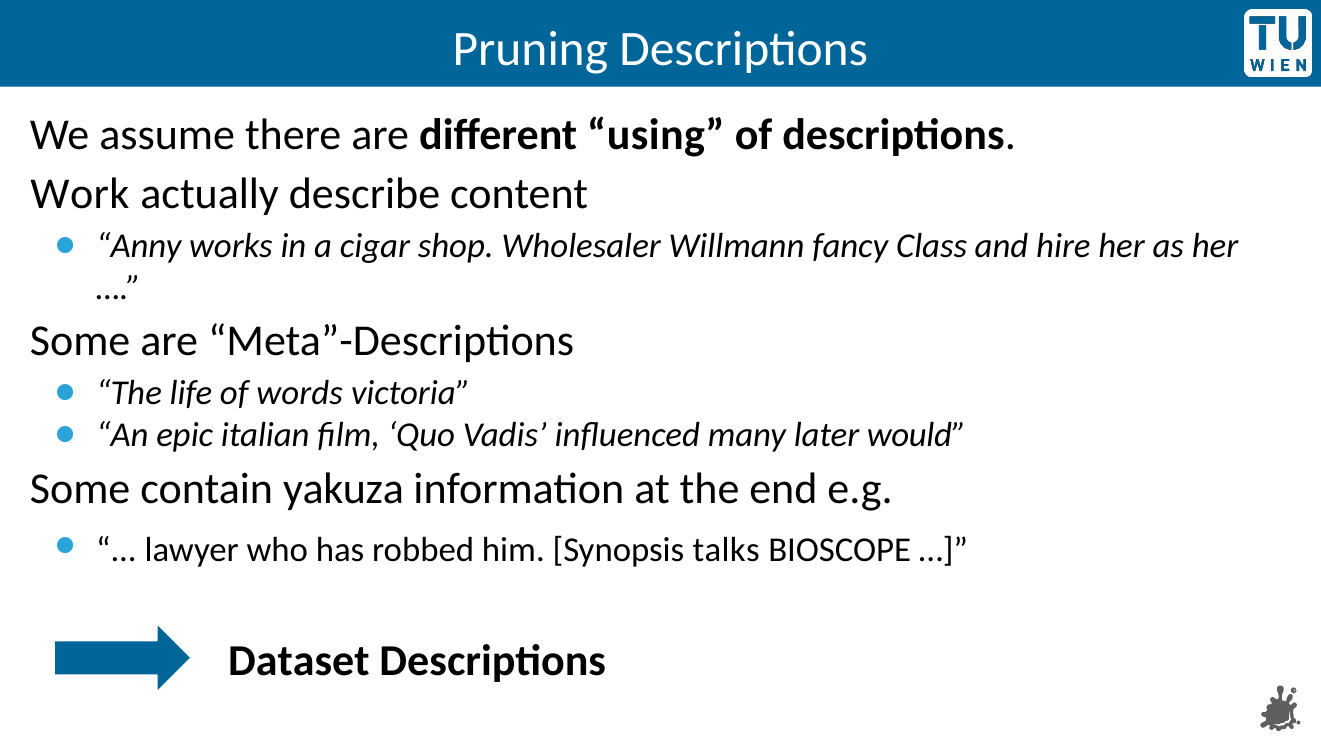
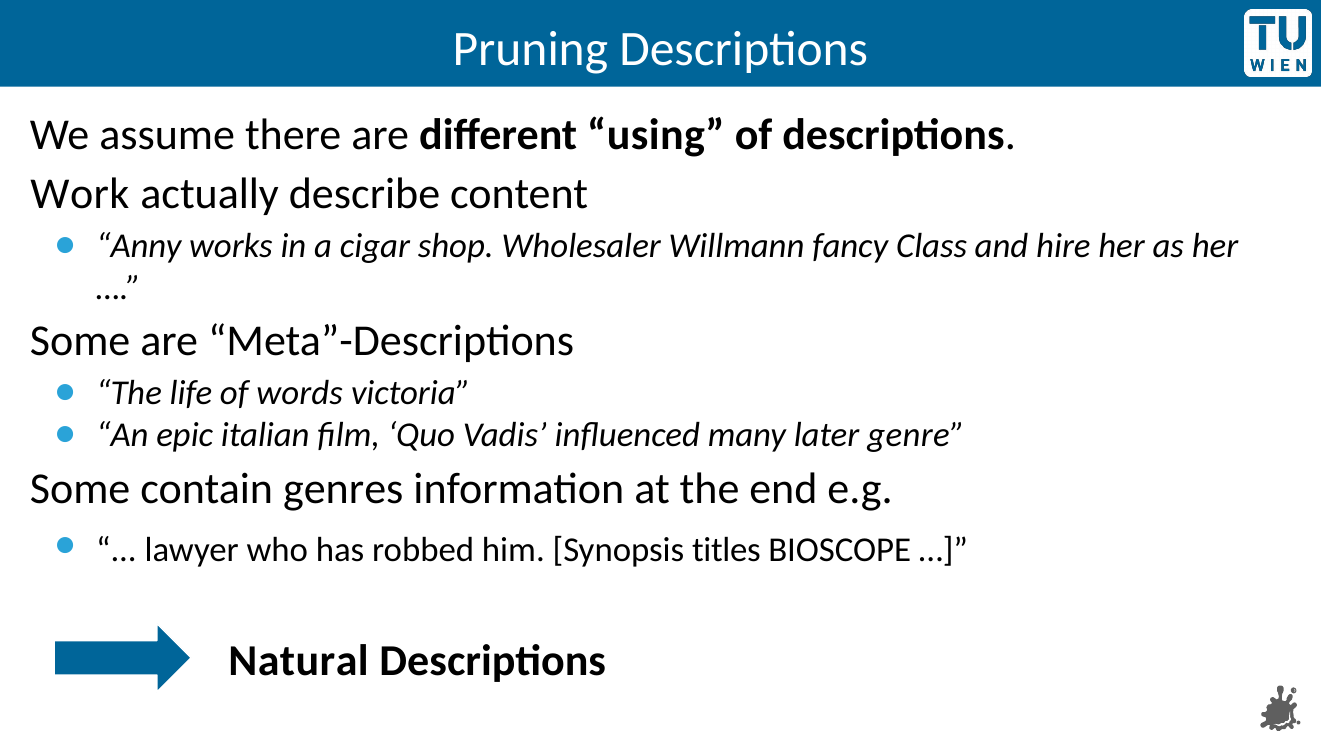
would: would -> genre
yakuza: yakuza -> genres
talks: talks -> titles
Dataset: Dataset -> Natural
